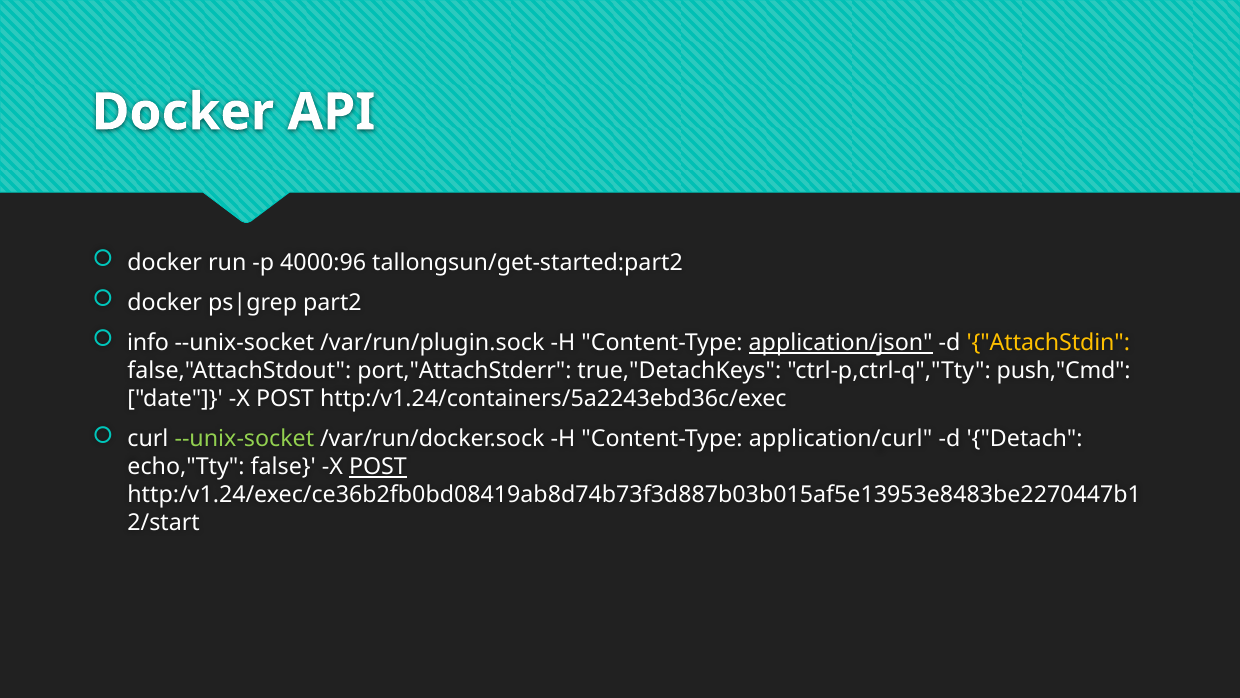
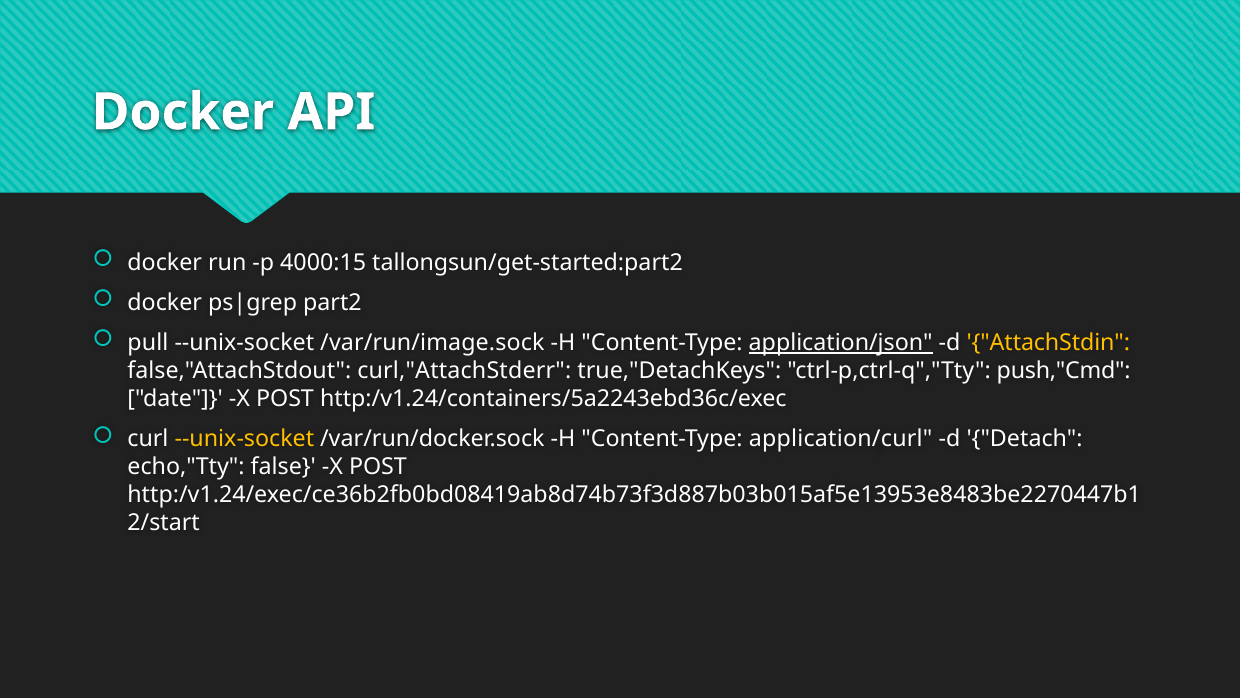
4000:96: 4000:96 -> 4000:15
info: info -> pull
/var/run/plugin.sock: /var/run/plugin.sock -> /var/run/image.sock
port,"AttachStderr: port,"AttachStderr -> curl,"AttachStderr
--unix-socket at (244, 439) colour: light green -> yellow
POST at (378, 467) underline: present -> none
